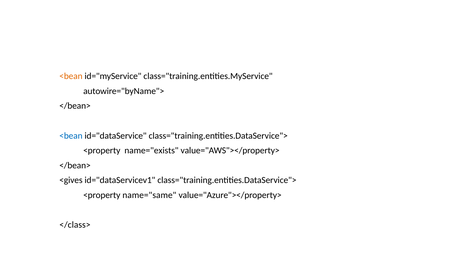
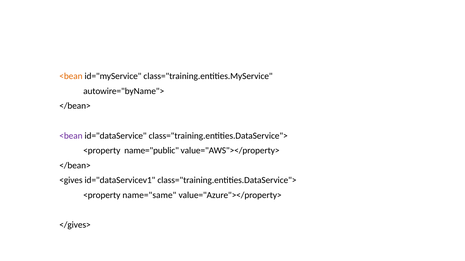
<bean at (71, 136) colour: blue -> purple
name="exists: name="exists -> name="public
</class>: </class> -> </gives>
